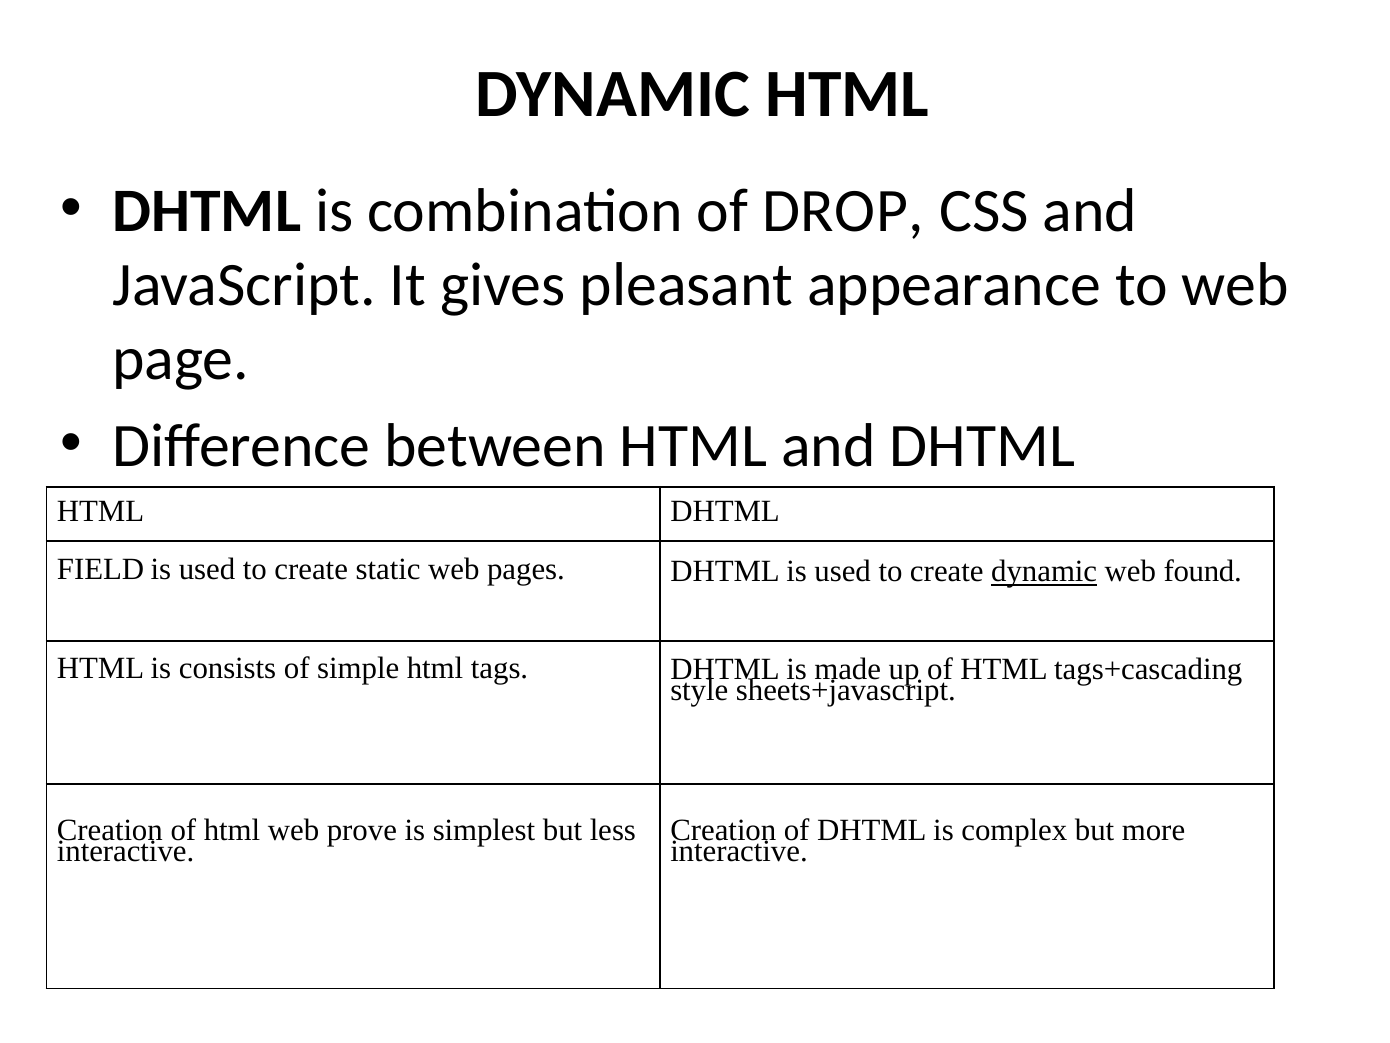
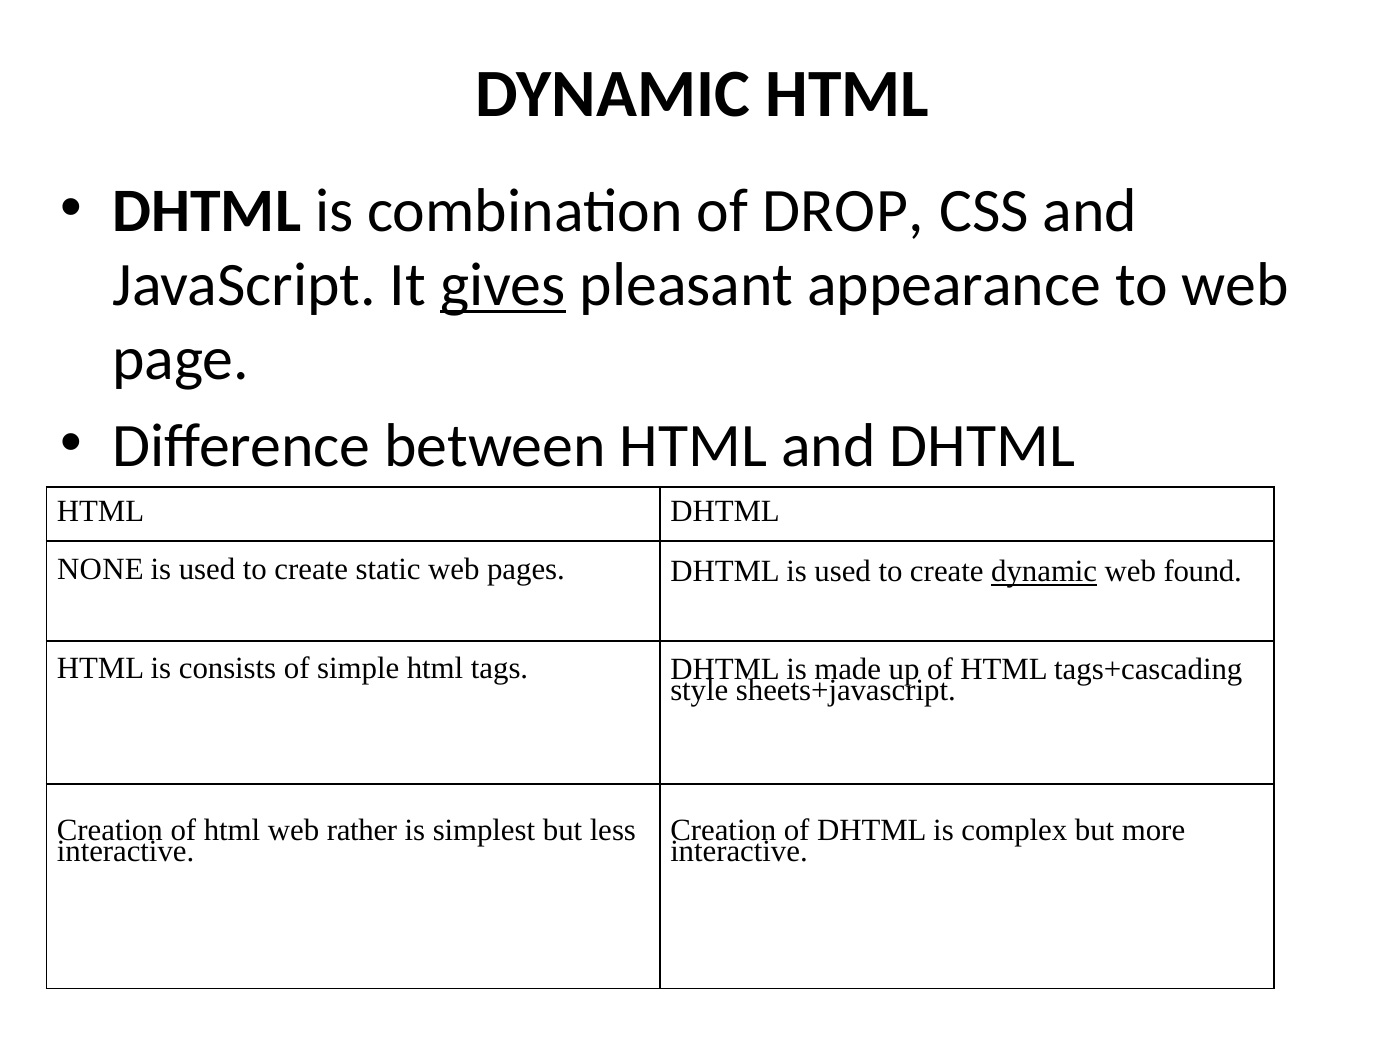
gives underline: none -> present
FIELD: FIELD -> NONE
prove: prove -> rather
